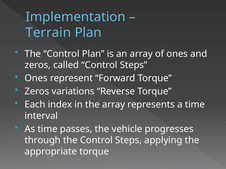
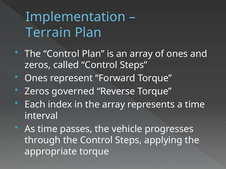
variations: variations -> governed
